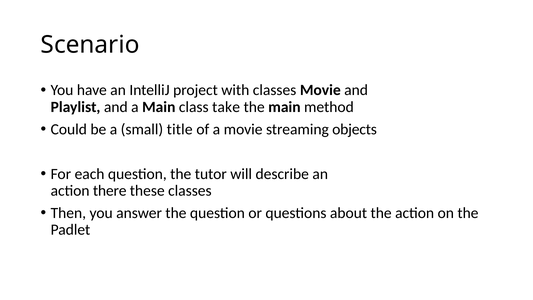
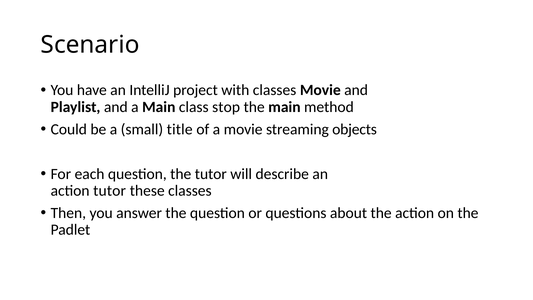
take: take -> stop
action there: there -> tutor
